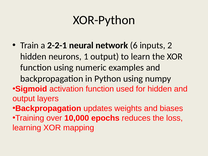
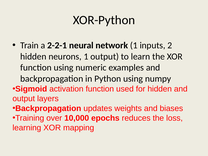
network 6: 6 -> 1
